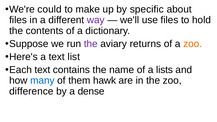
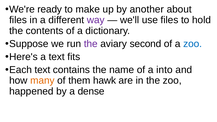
could: could -> ready
specific: specific -> another
returns: returns -> second
zoo at (193, 44) colour: orange -> blue
list: list -> fits
lists: lists -> into
many colour: blue -> orange
difference: difference -> happened
